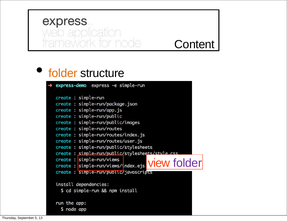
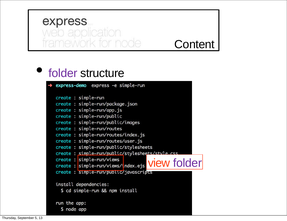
folder at (63, 73) colour: orange -> purple
